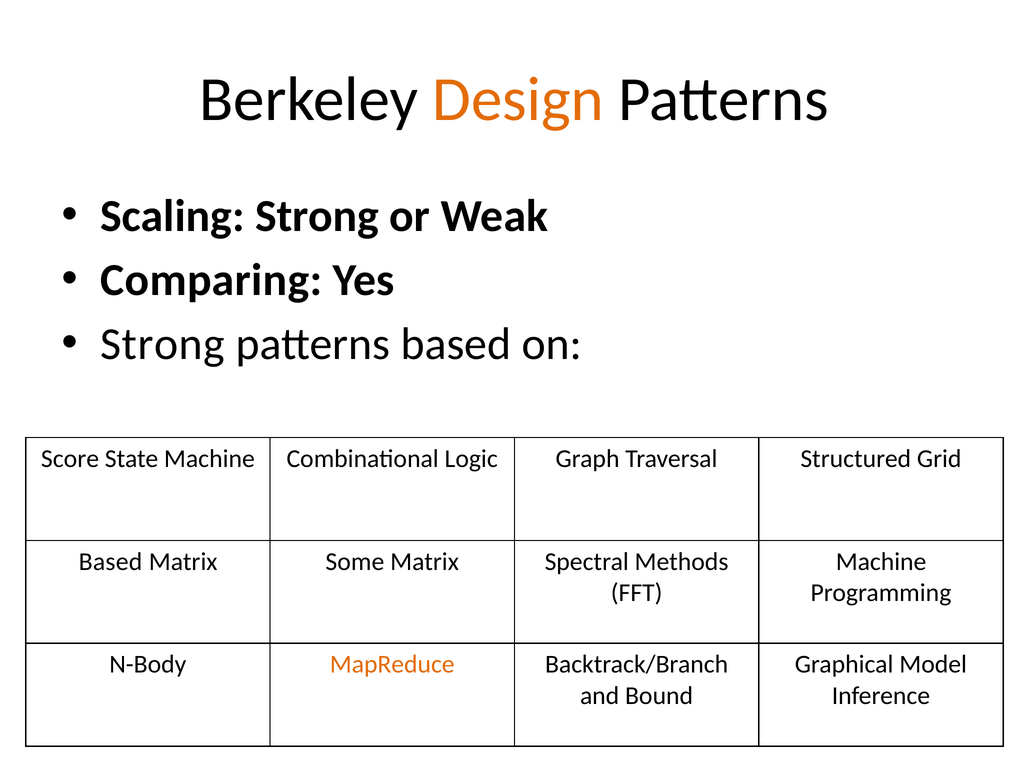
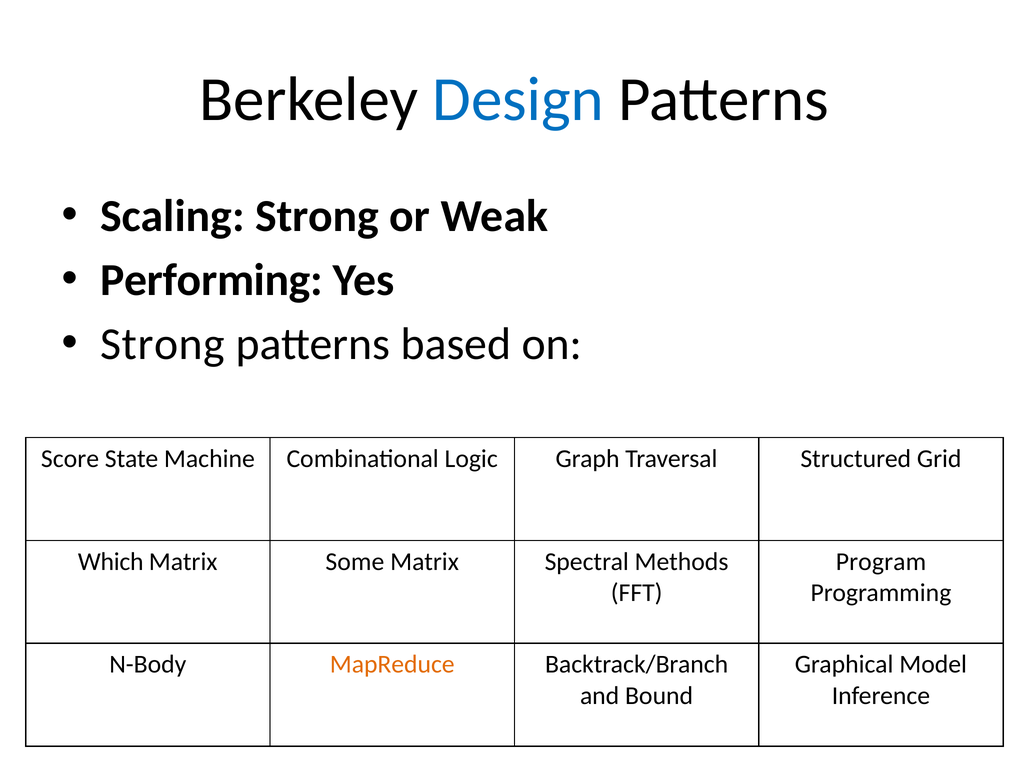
Design colour: orange -> blue
Comparing: Comparing -> Performing
Based at (110, 561): Based -> Which
Machine at (881, 561): Machine -> Program
